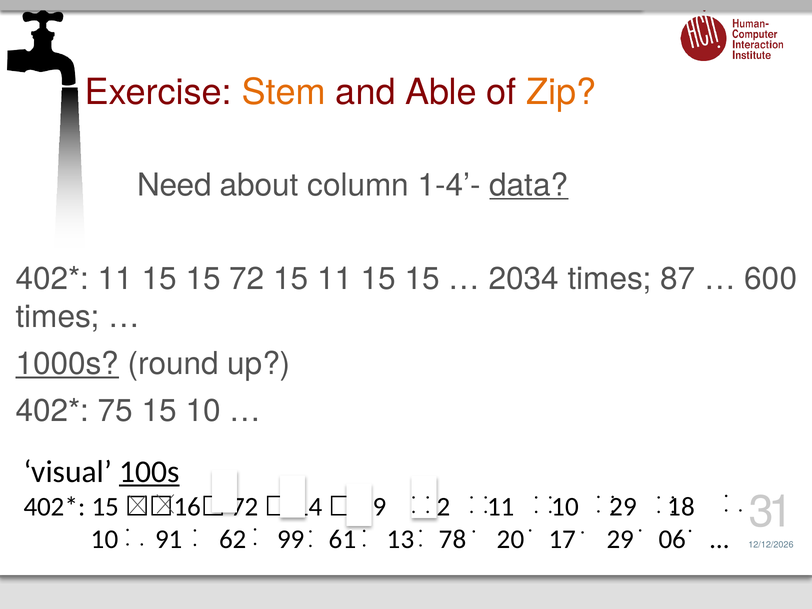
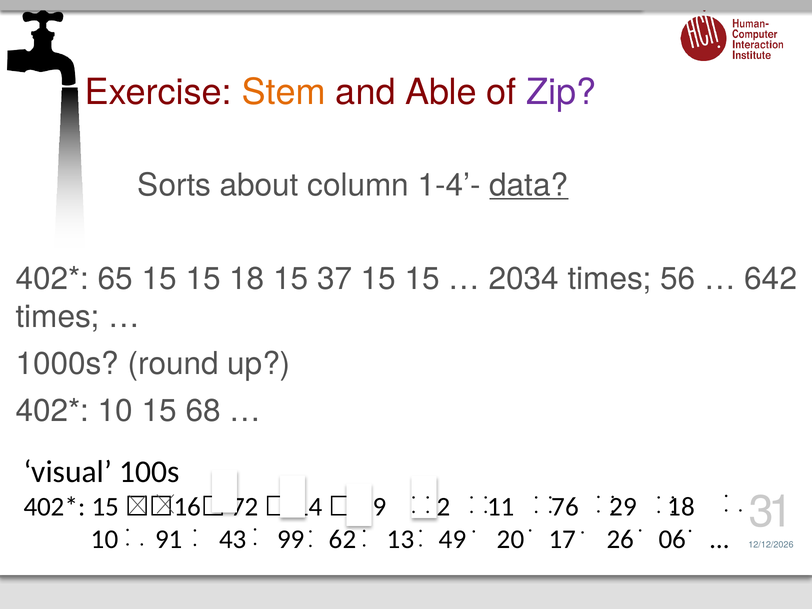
Zip colour: orange -> purple
Need: Need -> Sorts
11 at (115, 279): 11 -> 65
15 72: 72 -> 18
15 11: 11 -> 37
87: 87 -> 56
600: 600 -> 642
1000s underline: present -> none
75 at (115, 411): 75 -> 10
15 10: 10 -> 68
100s underline: present -> none
11 10: 10 -> 76
62: 62 -> 43
61: 61 -> 62
78: 78 -> 49
17 29: 29 -> 26
